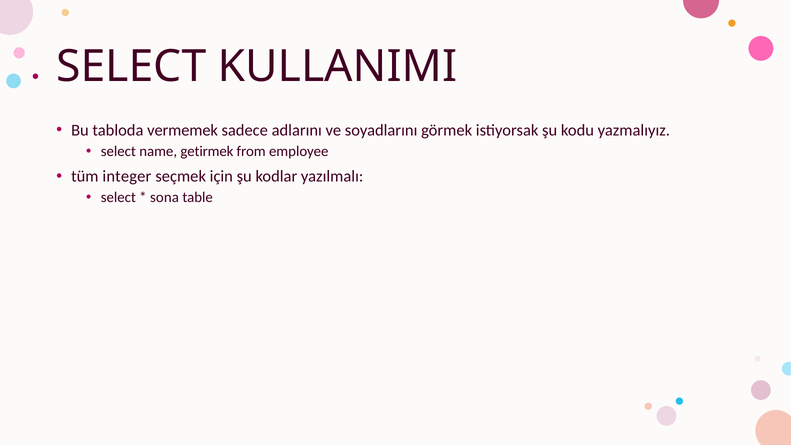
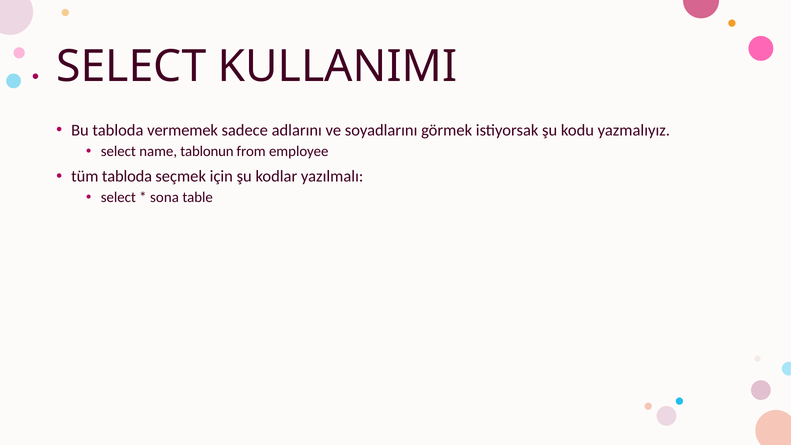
getirmek: getirmek -> tablonun
tüm integer: integer -> tabloda
